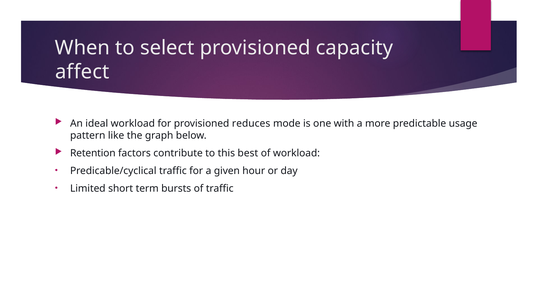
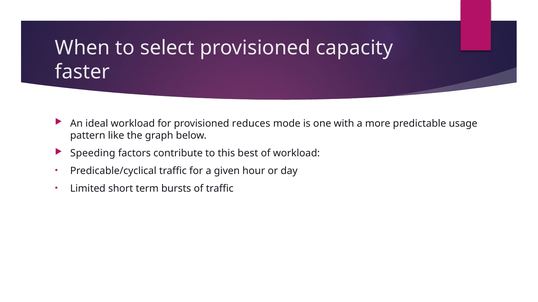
affect: affect -> faster
Retention: Retention -> Speeding
